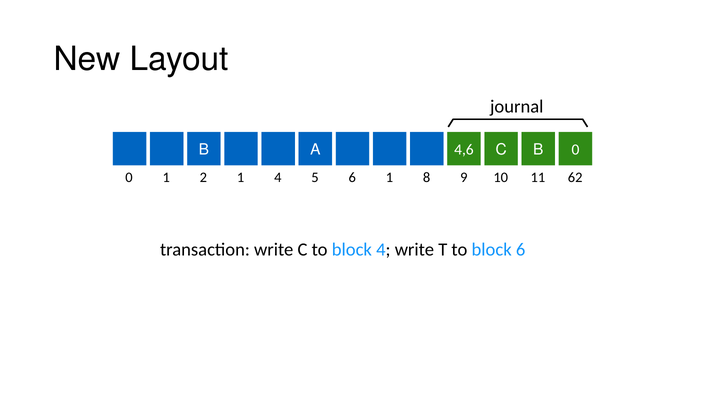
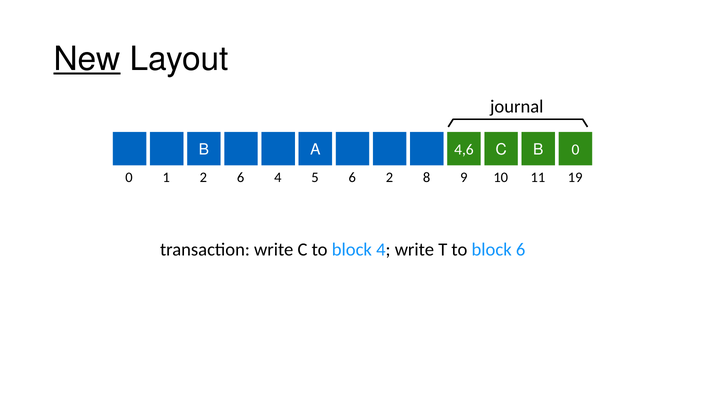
New underline: none -> present
2 1: 1 -> 6
4 1: 1 -> 2
62: 62 -> 19
